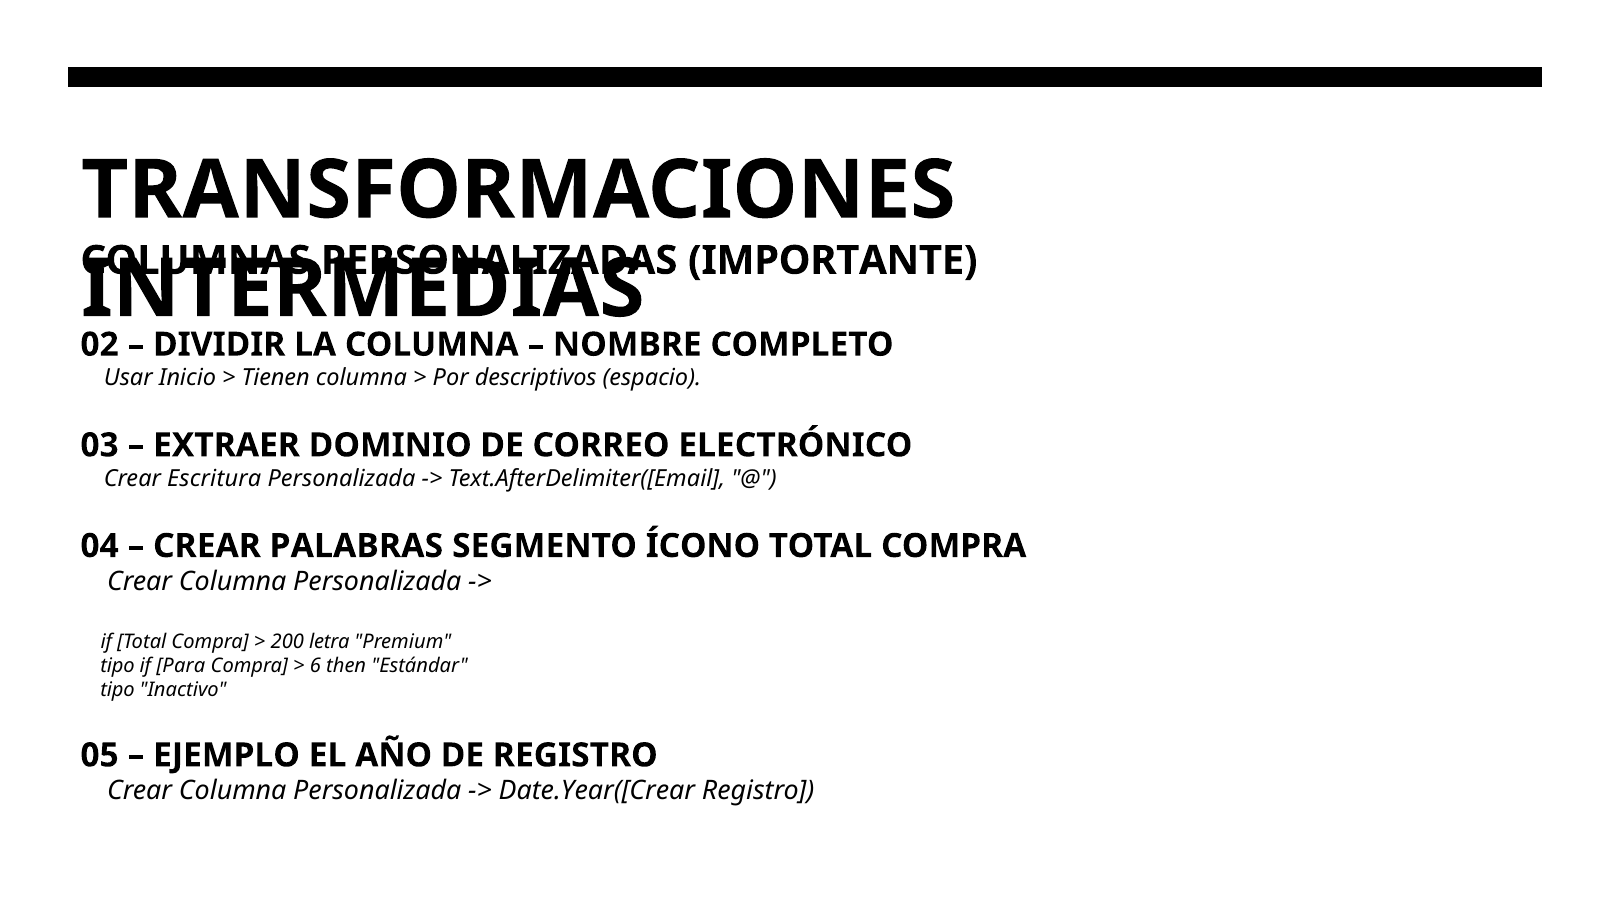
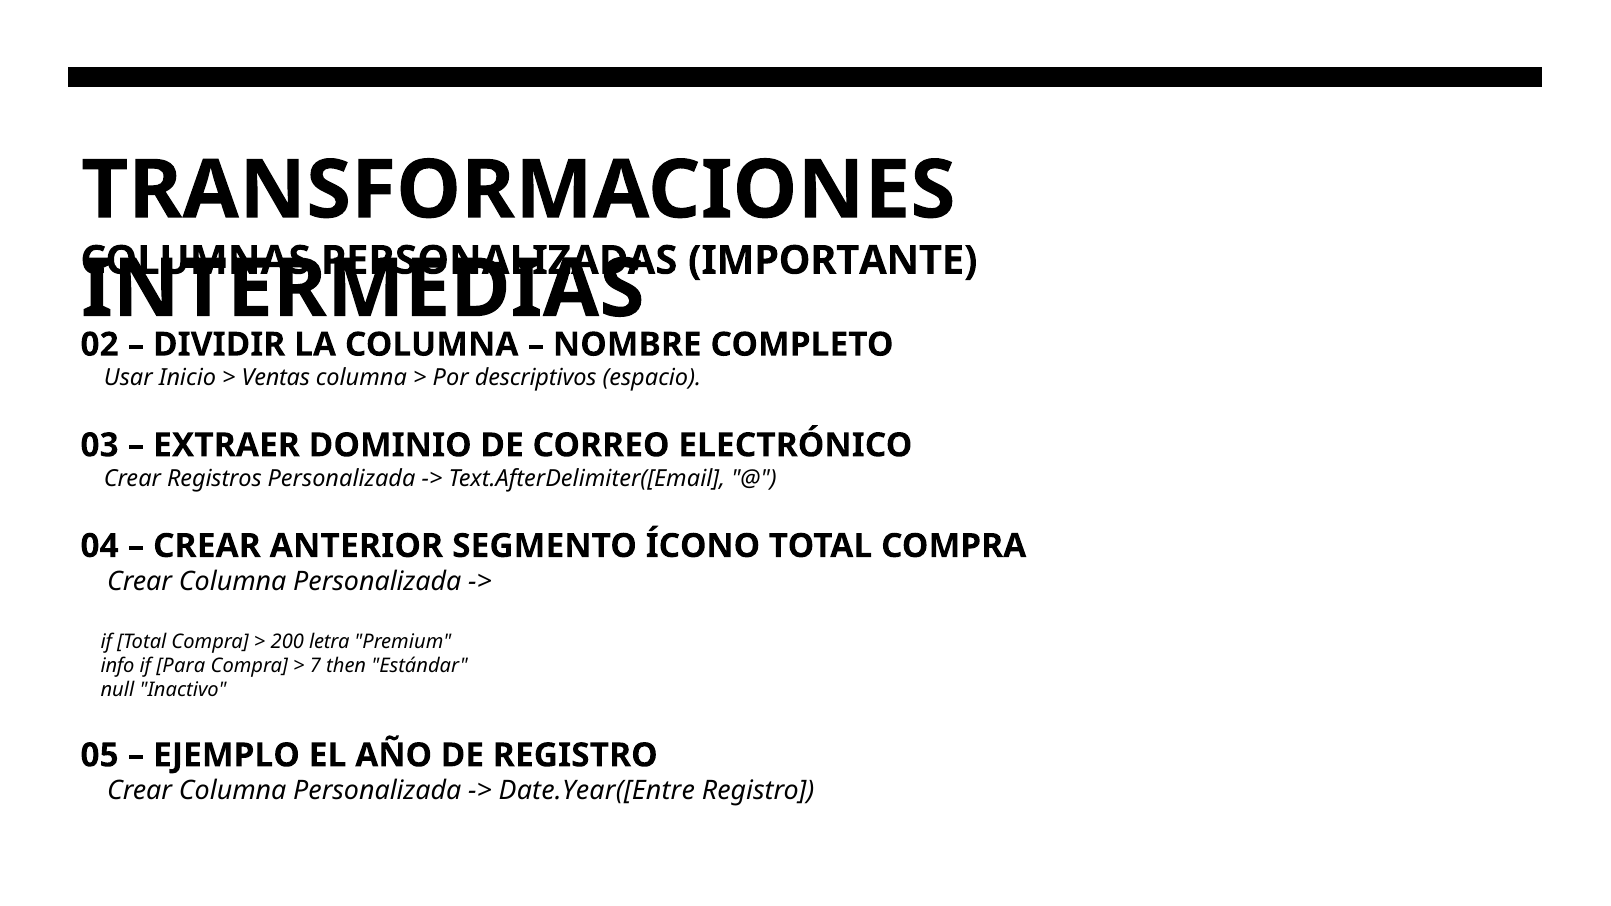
Tienen: Tienen -> Ventas
Escritura: Escritura -> Registros
PALABRAS: PALABRAS -> ANTERIOR
tipo at (118, 666): tipo -> info
6: 6 -> 7
tipo at (118, 690): tipo -> null
Date.Year([Crear: Date.Year([Crear -> Date.Year([Entre
